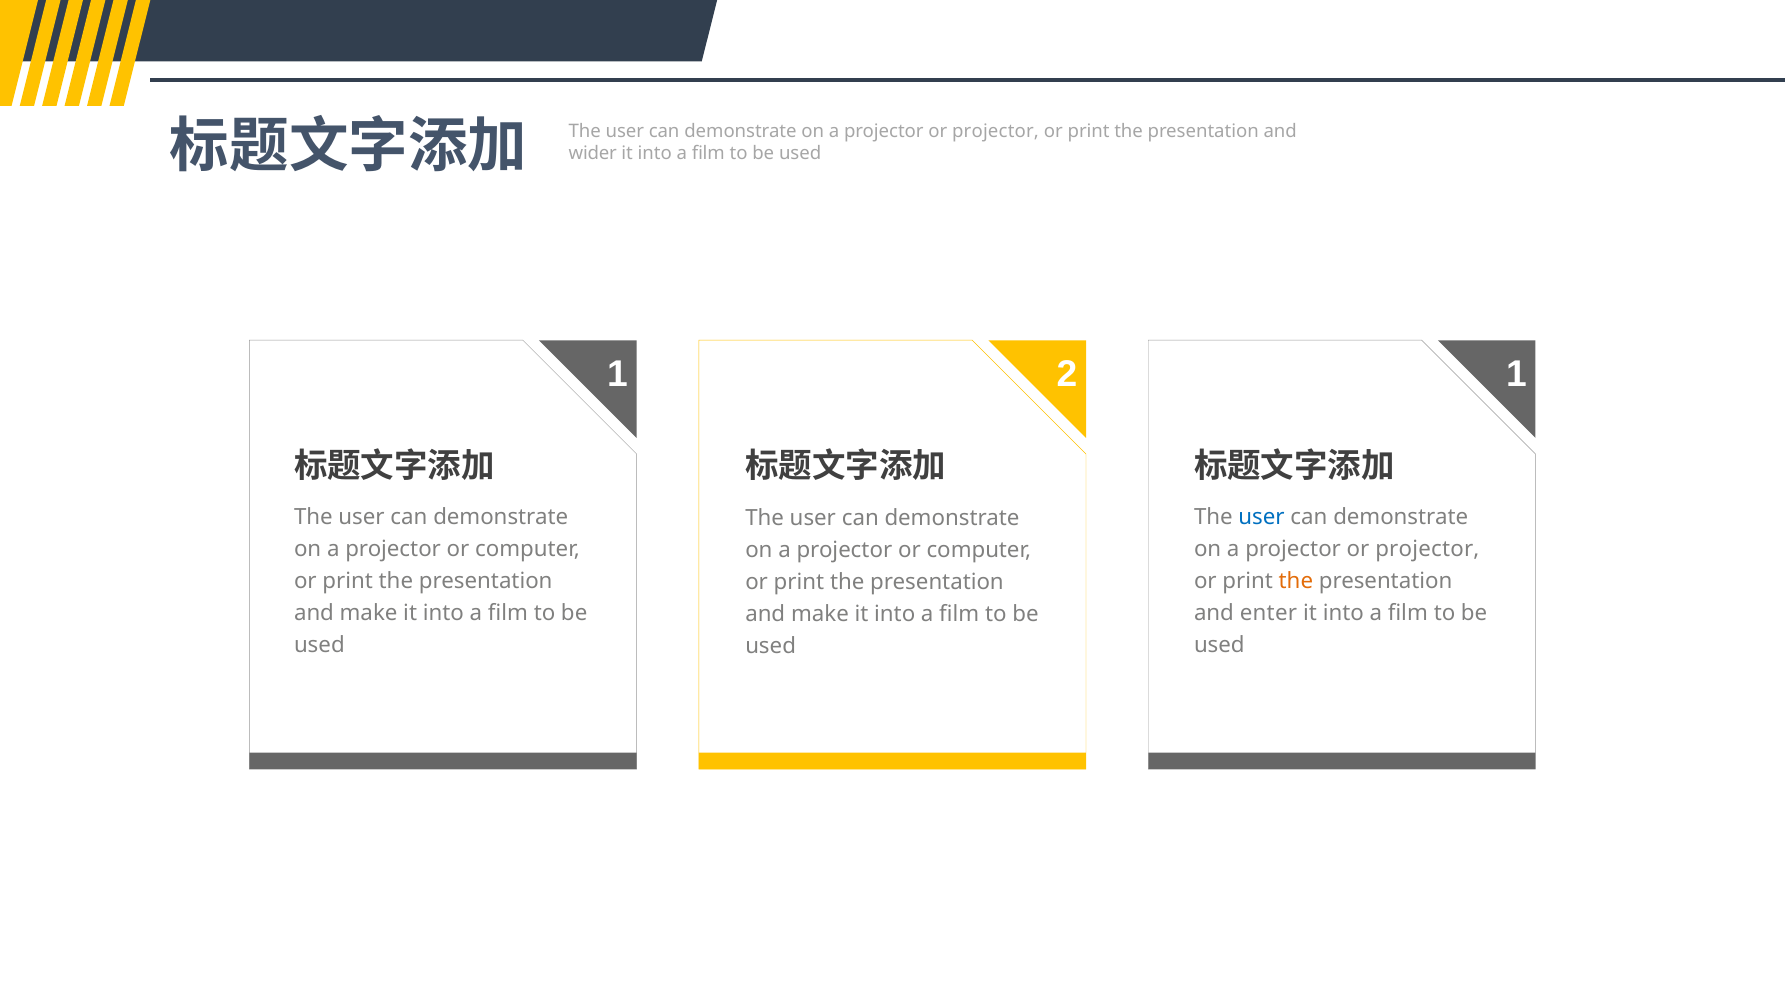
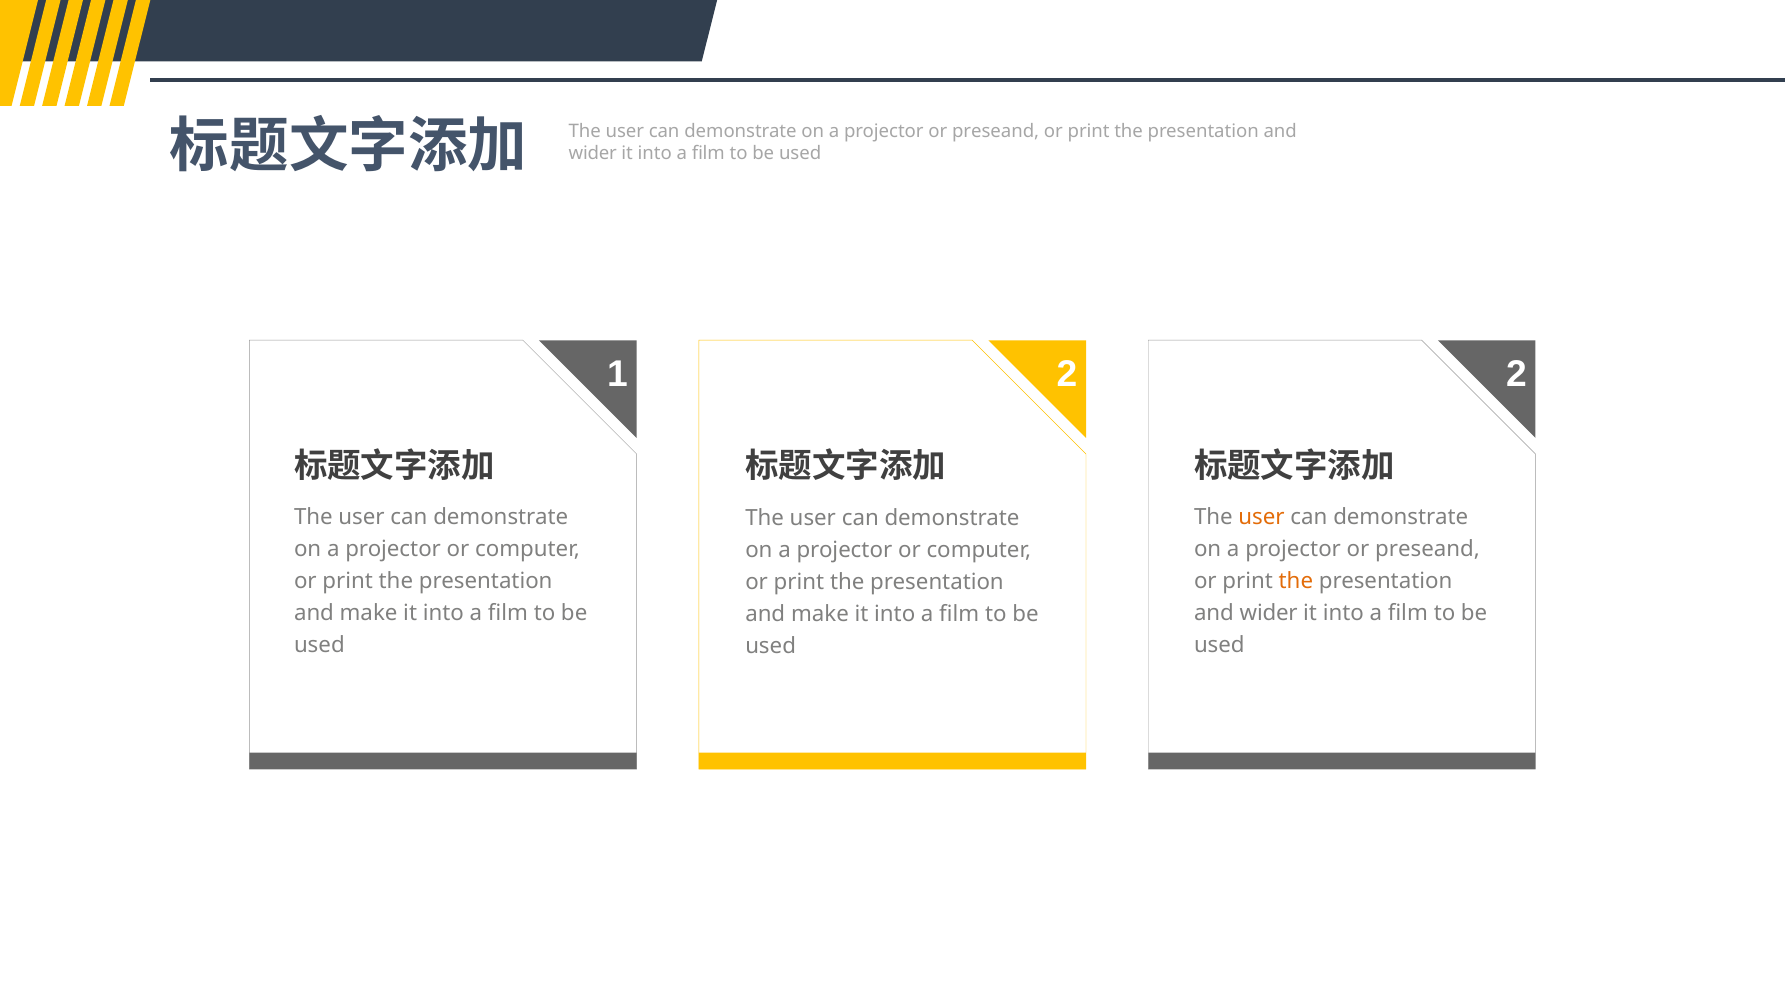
projector at (996, 131): projector -> preseand
1 1: 1 -> 2
user at (1261, 517) colour: blue -> orange
projector at (1427, 549): projector -> preseand
enter at (1268, 613): enter -> wider
